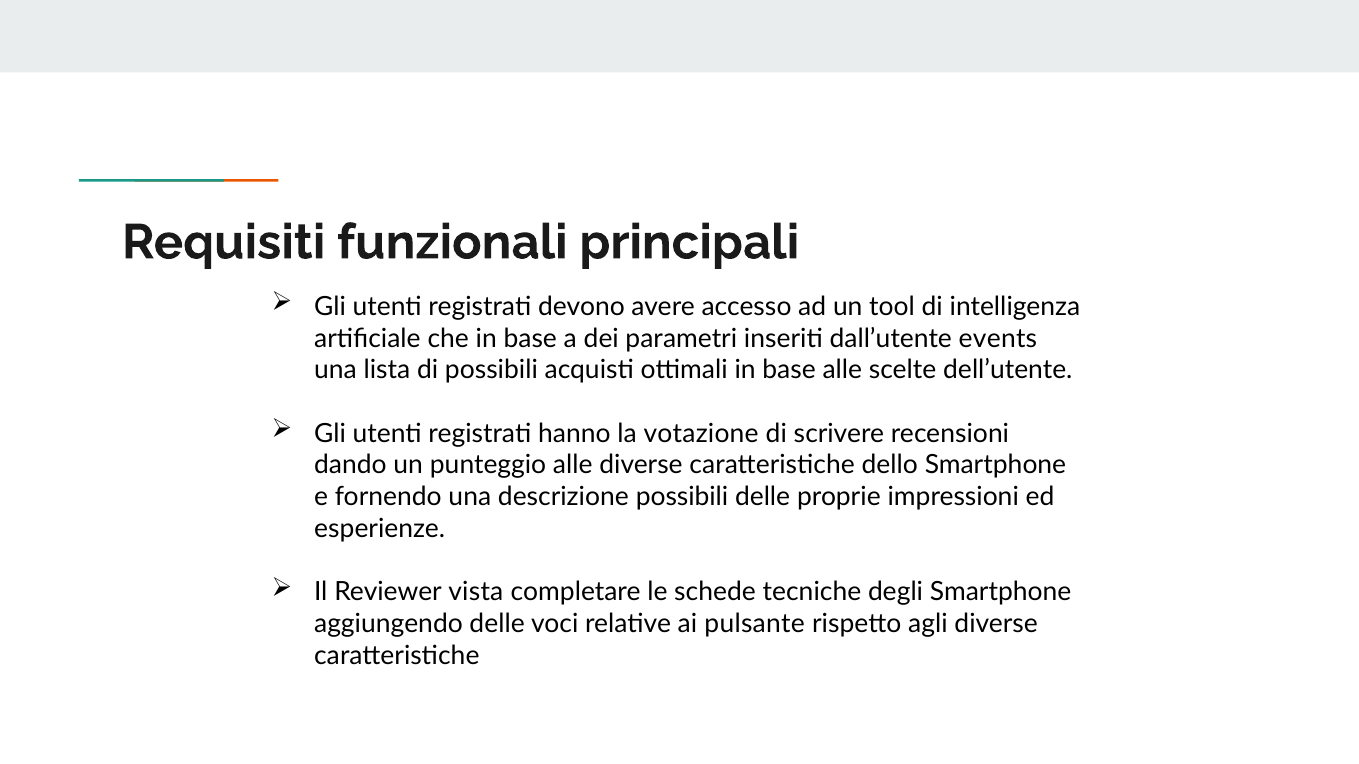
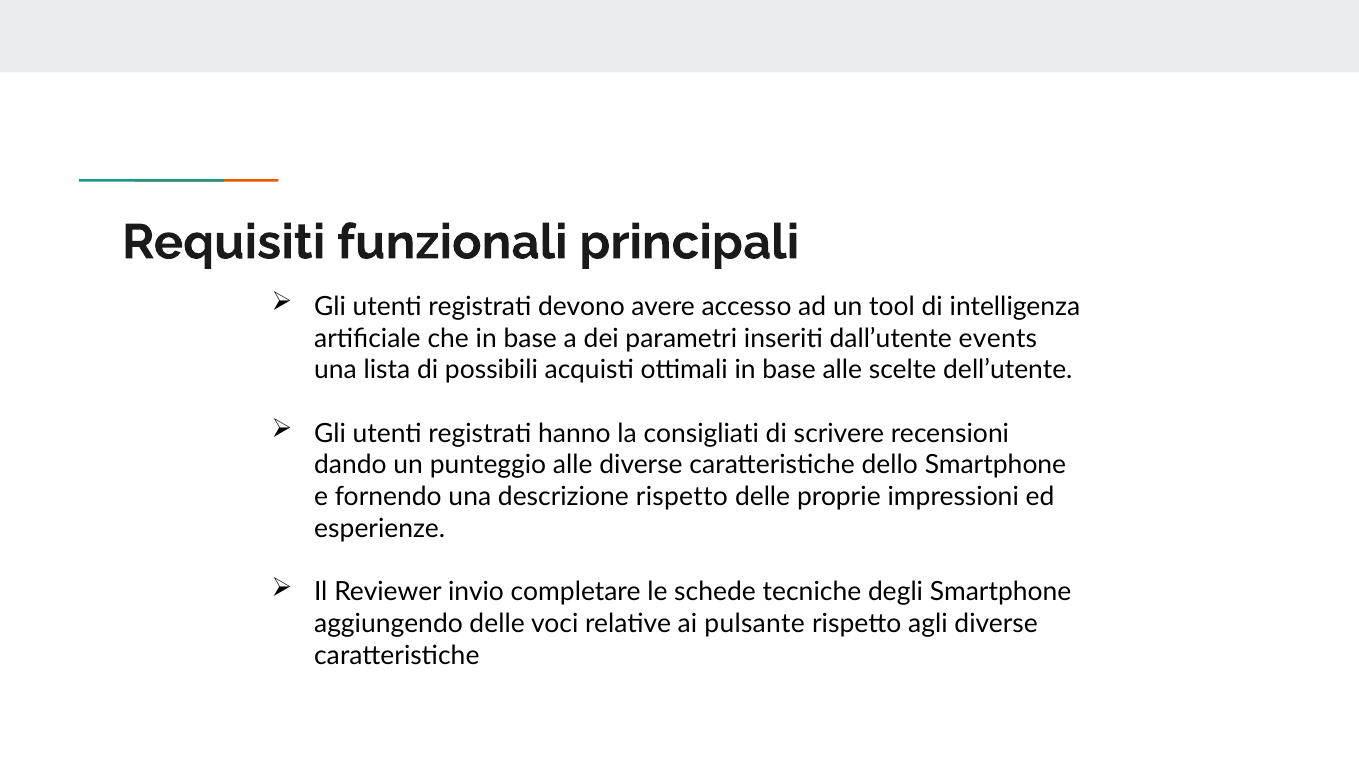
votazione: votazione -> consigliati
descrizione possibili: possibili -> rispetto
vista: vista -> invio
